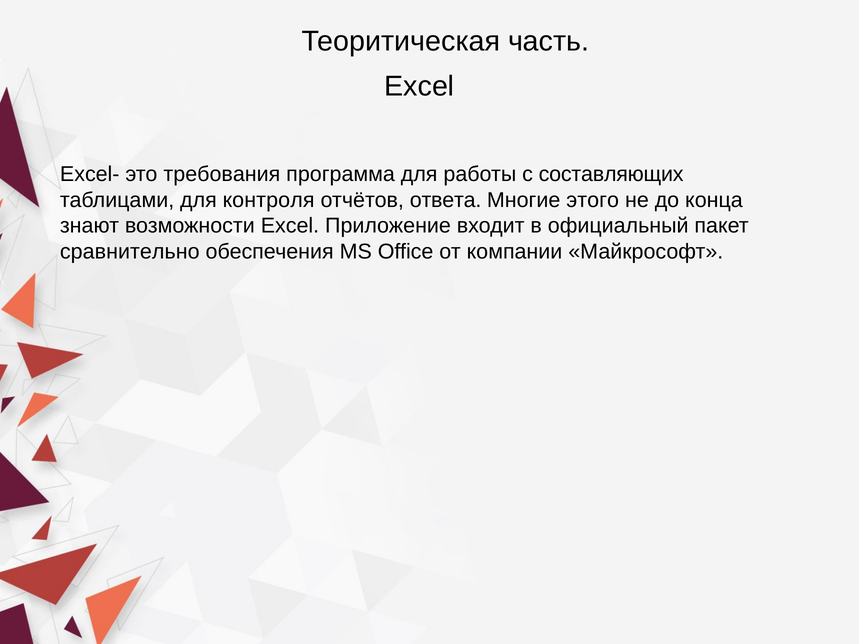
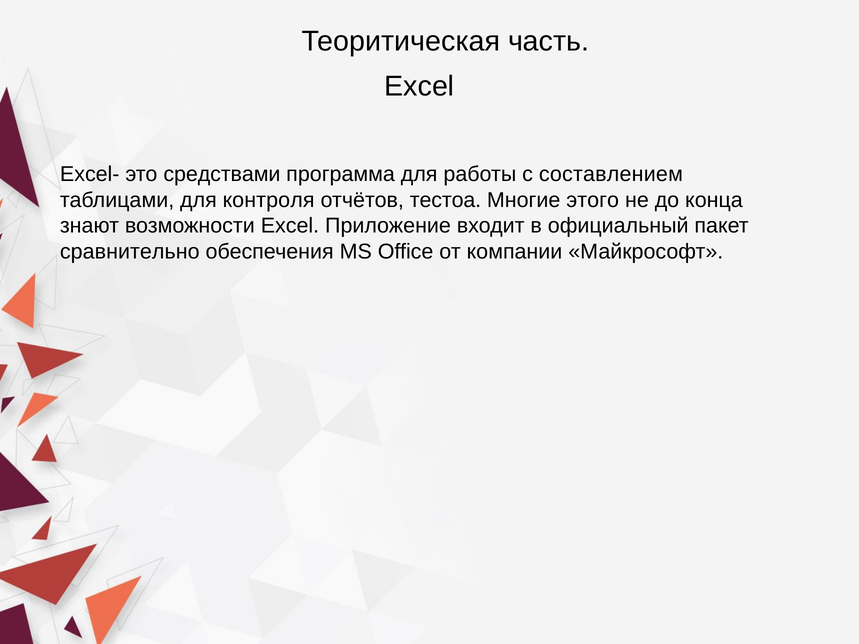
требования: требования -> средствами
составляющих: составляющих -> составлением
ответа: ответа -> тестоа
